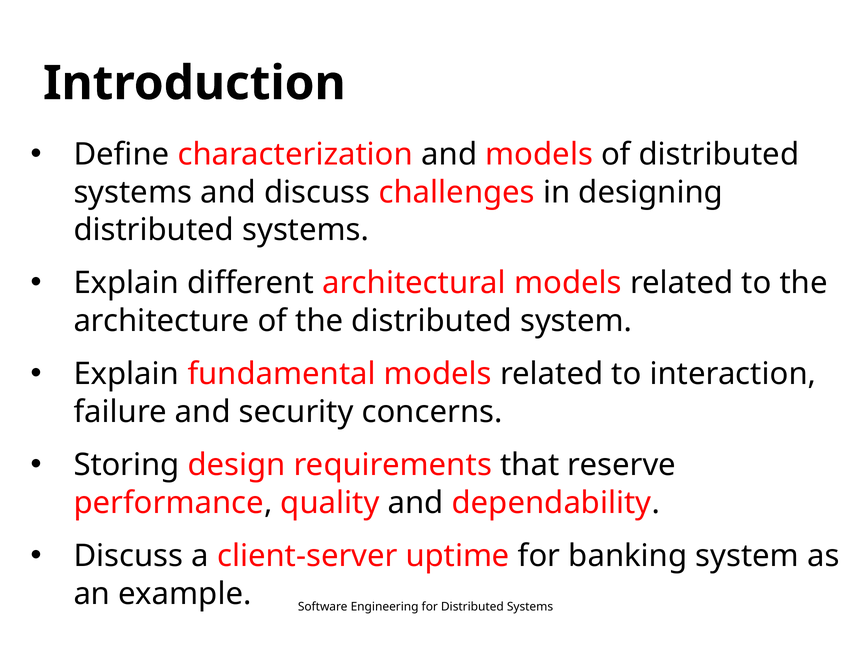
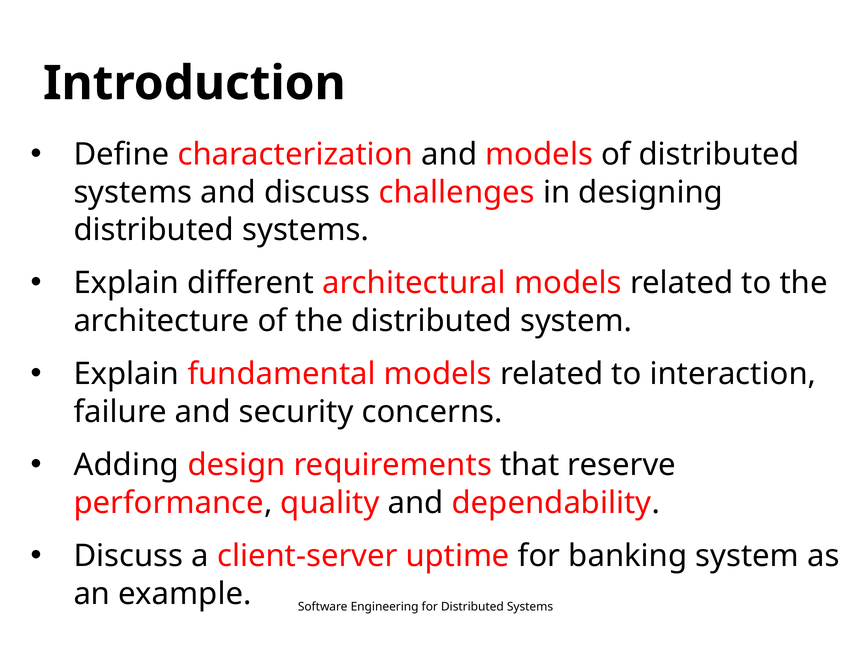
Storing: Storing -> Adding
